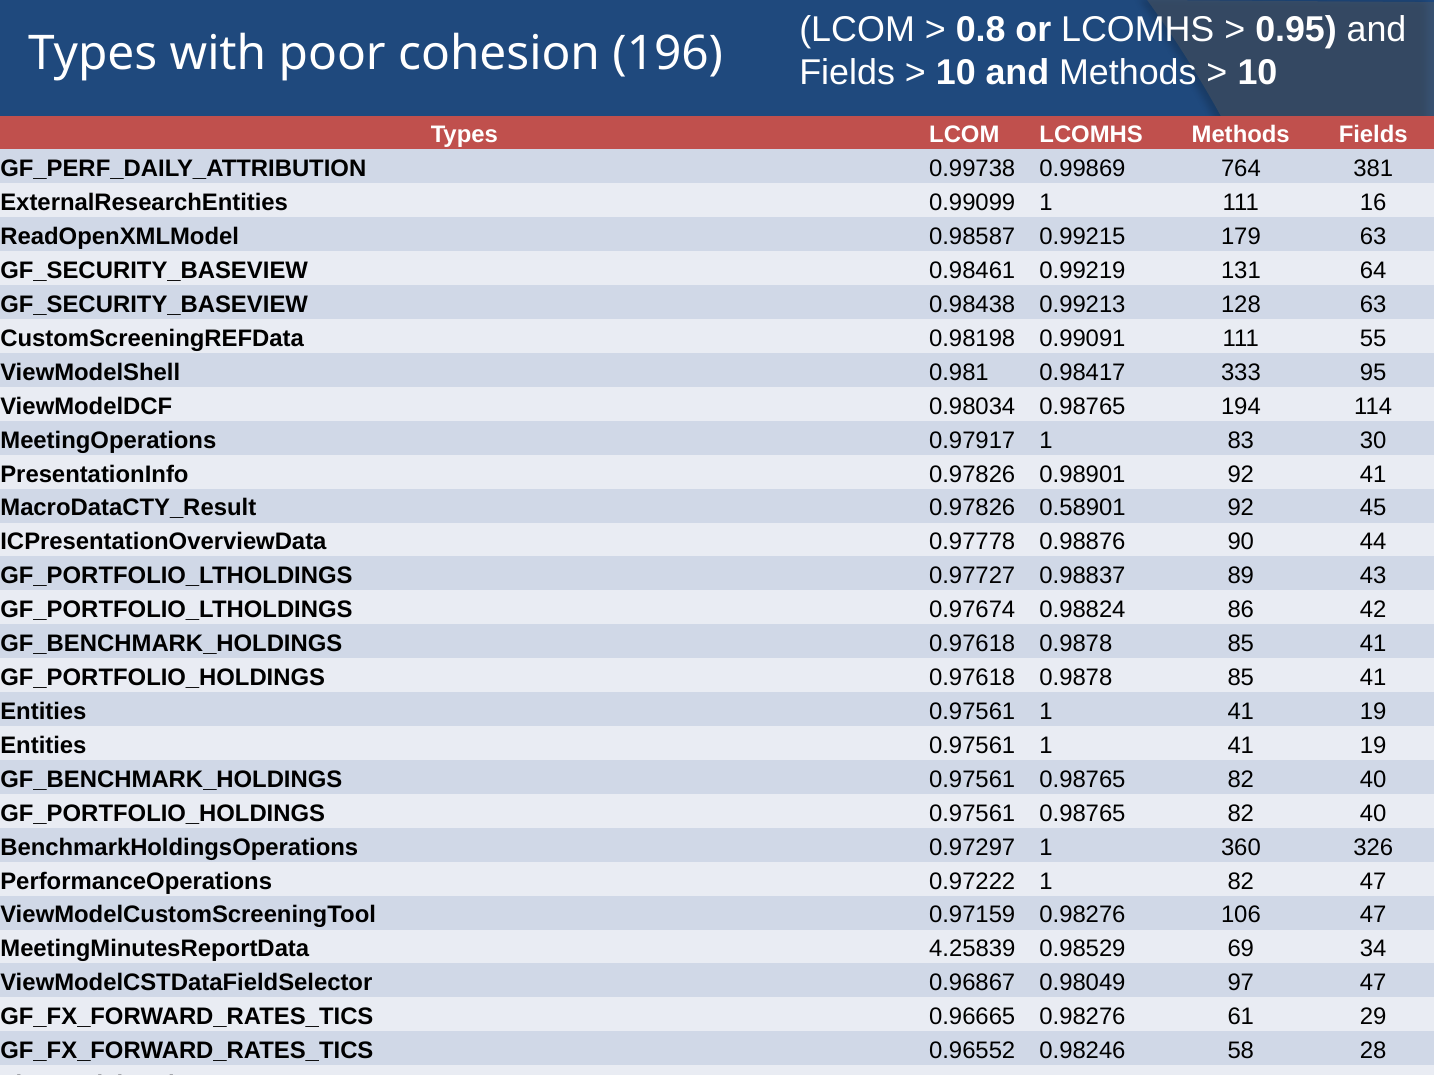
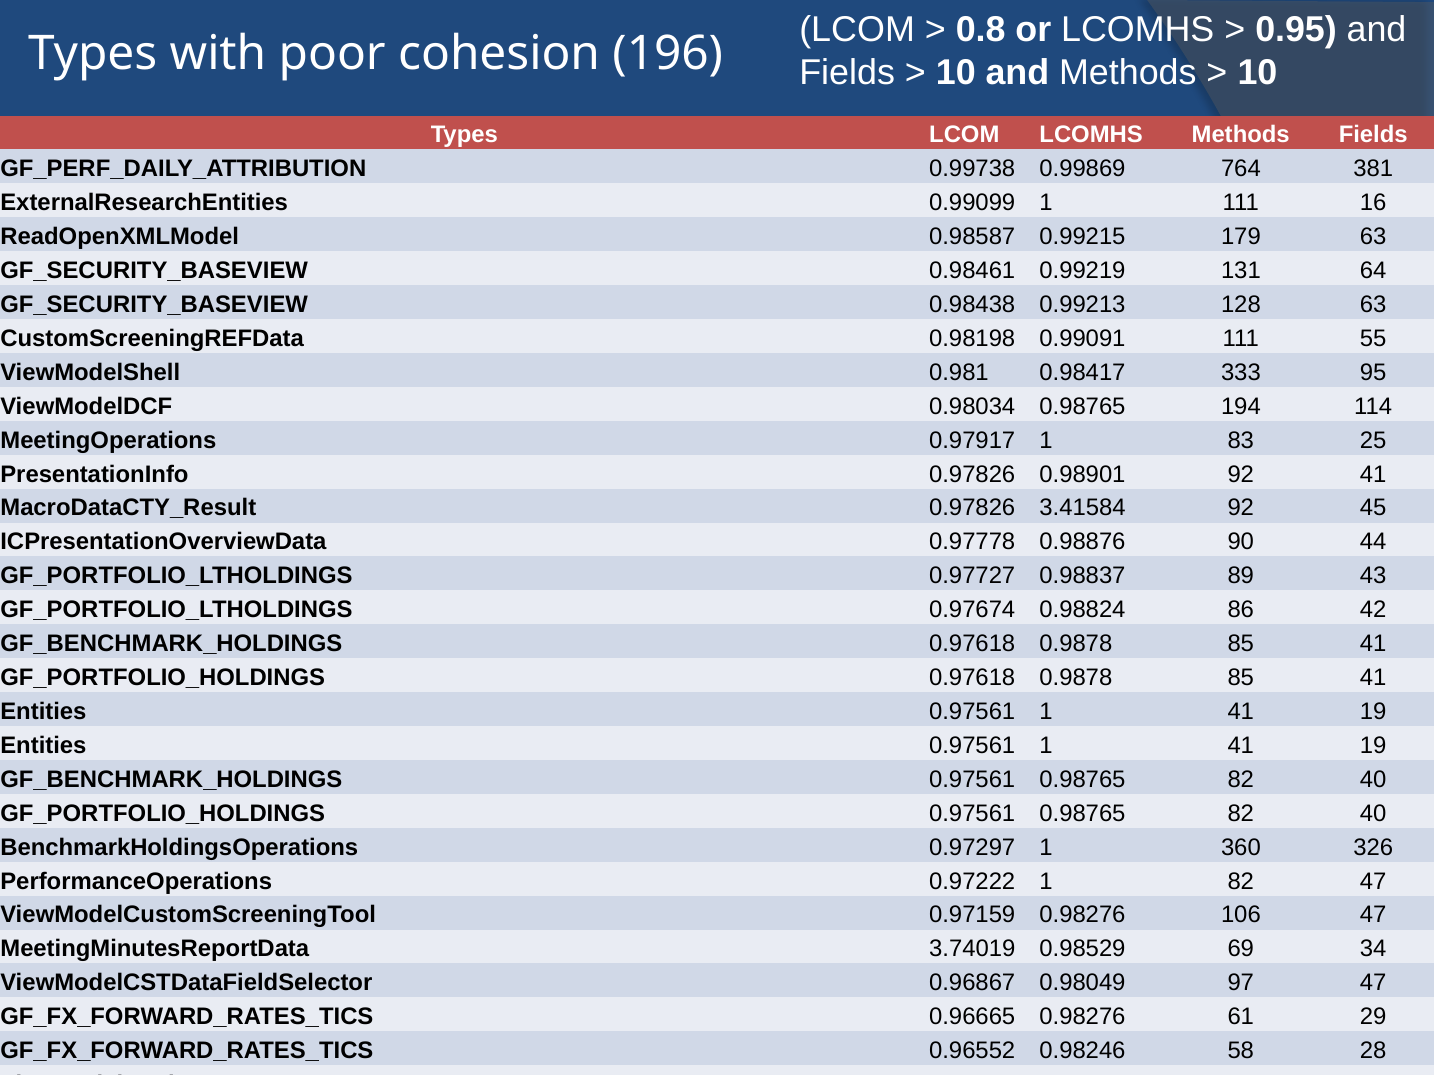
83 30: 30 -> 25
0.58901: 0.58901 -> 3.41584
4.25839: 4.25839 -> 3.74019
